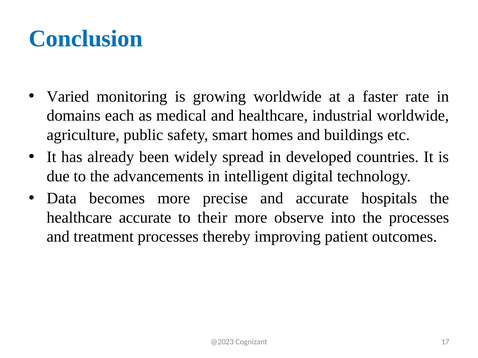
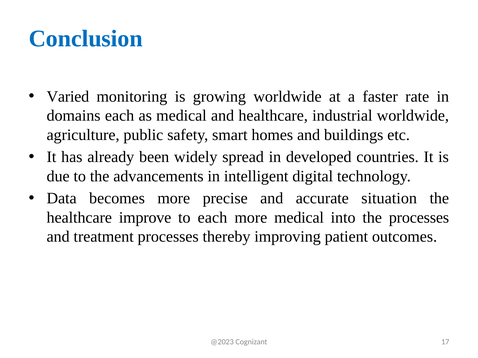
hospitals: hospitals -> situation
healthcare accurate: accurate -> improve
to their: their -> each
more observe: observe -> medical
